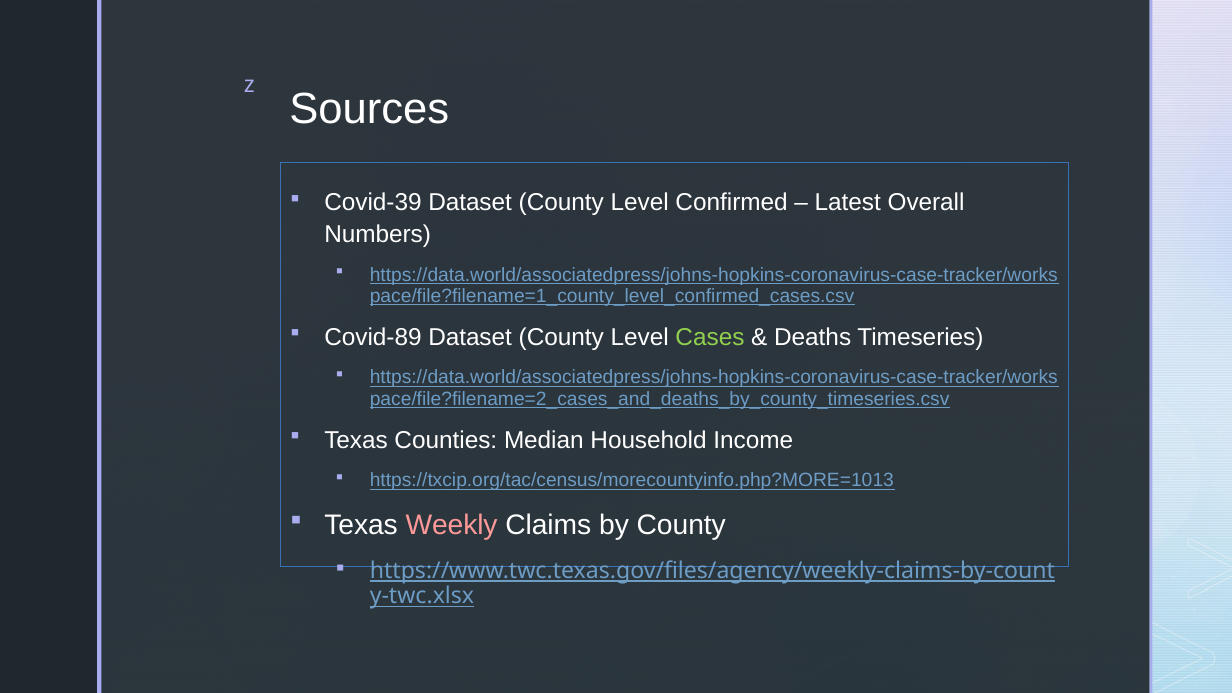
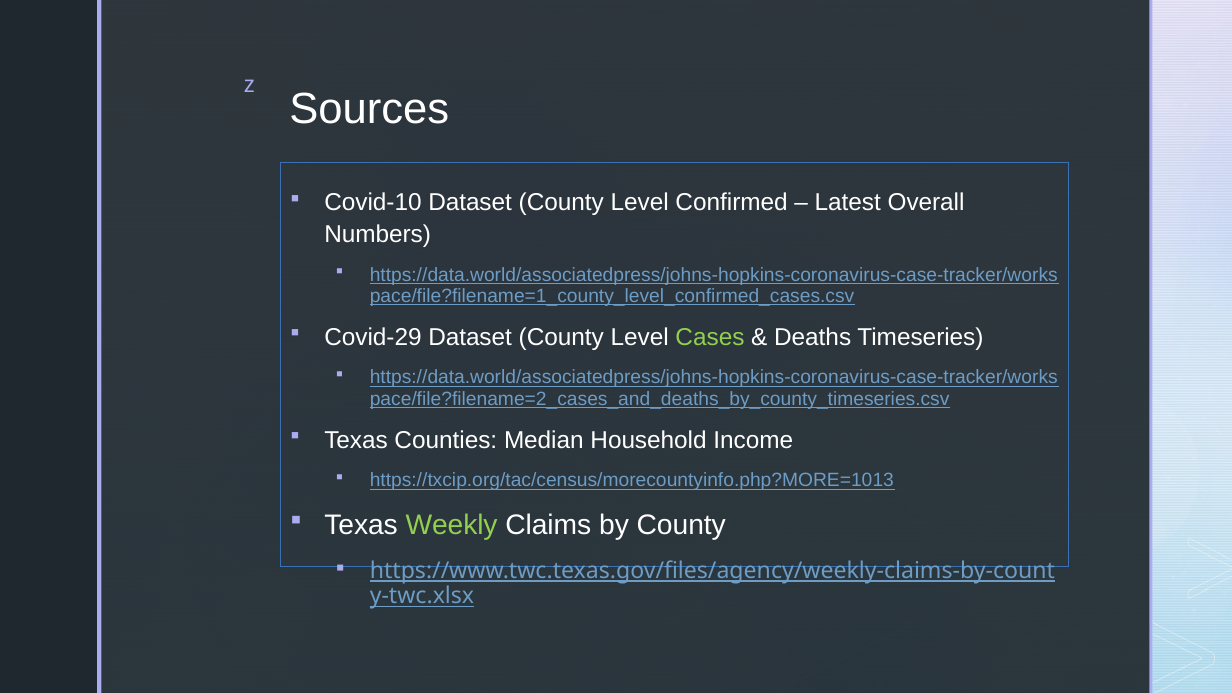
Covid-39: Covid-39 -> Covid-10
Covid-89: Covid-89 -> Covid-29
Weekly colour: pink -> light green
